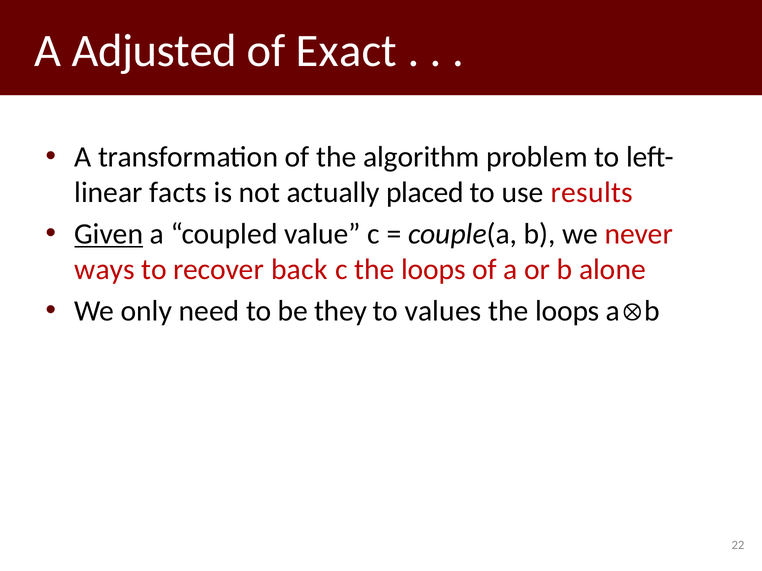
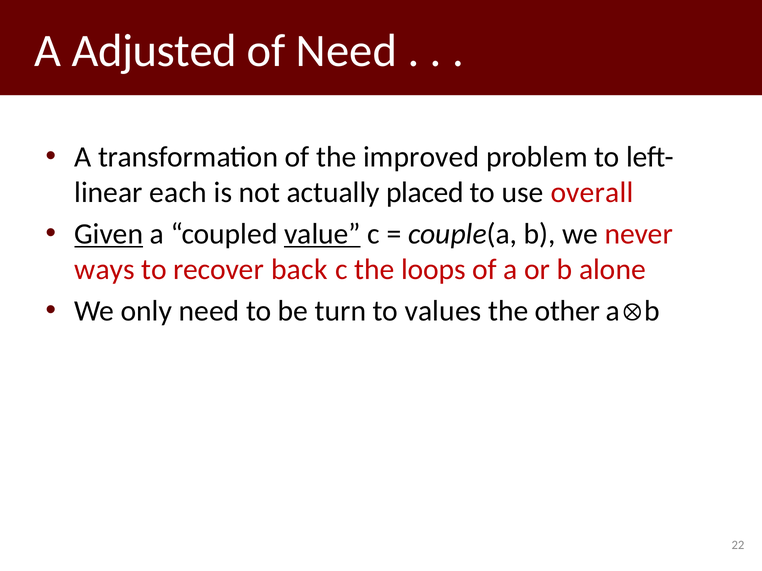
of Exact: Exact -> Need
algorithm: algorithm -> improved
facts: facts -> each
results: results -> overall
value underline: none -> present
they: they -> turn
loops at (567, 311): loops -> other
